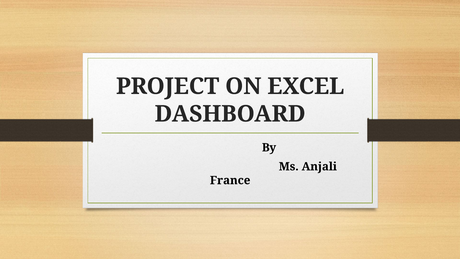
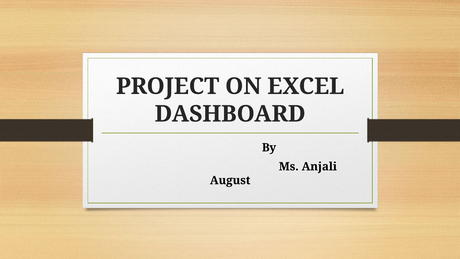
France: France -> August
